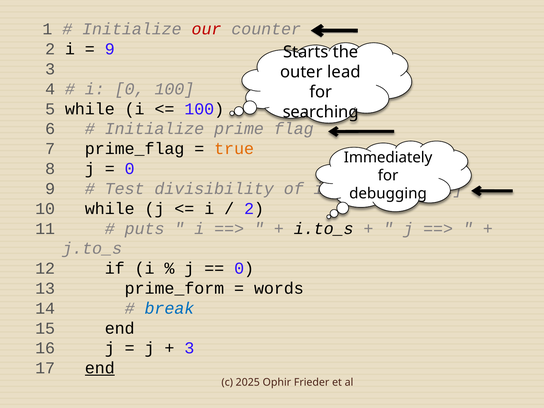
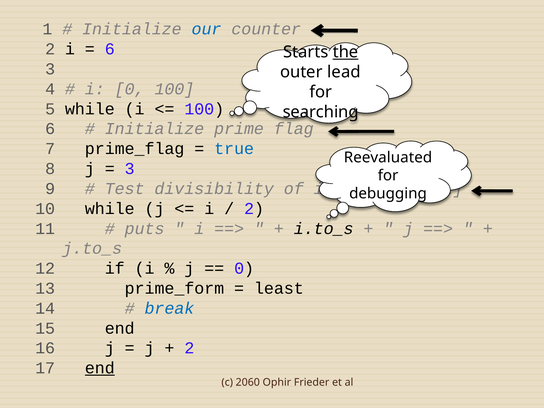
our colour: red -> blue
9 at (110, 49): 9 -> 6
the underline: none -> present
true colour: orange -> blue
Immediately: Immediately -> Reevaluated
0 at (130, 169): 0 -> 3
words: words -> least
3 at (189, 348): 3 -> 2
2025: 2025 -> 2060
